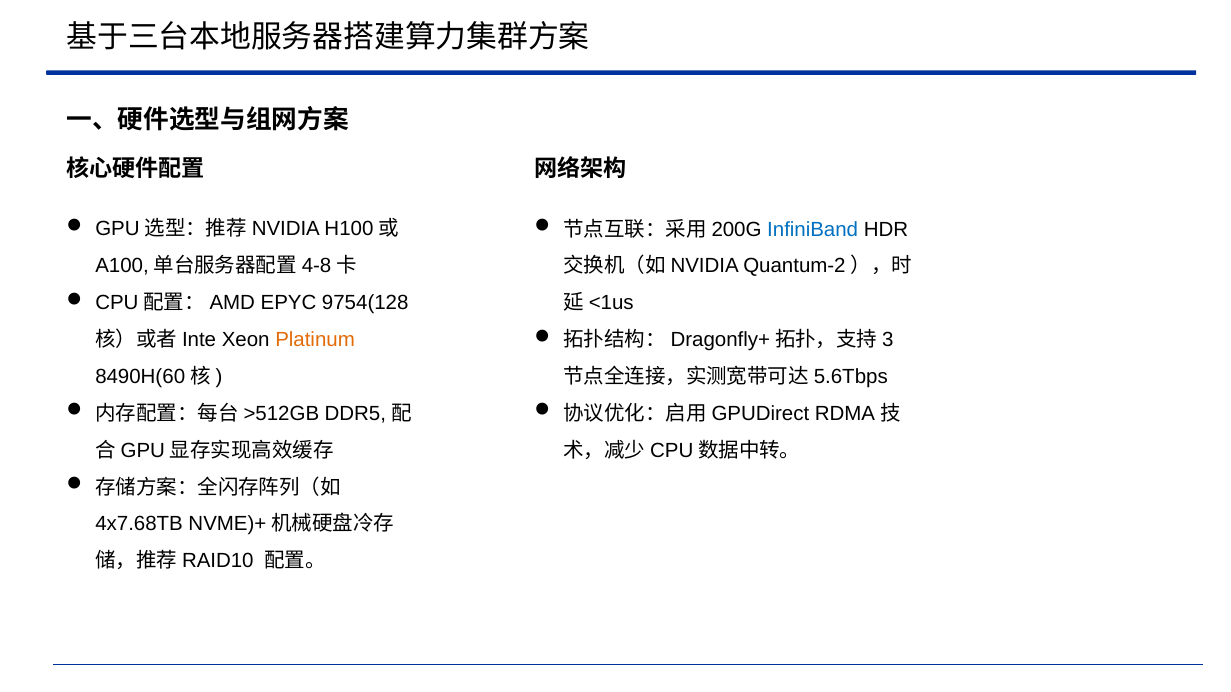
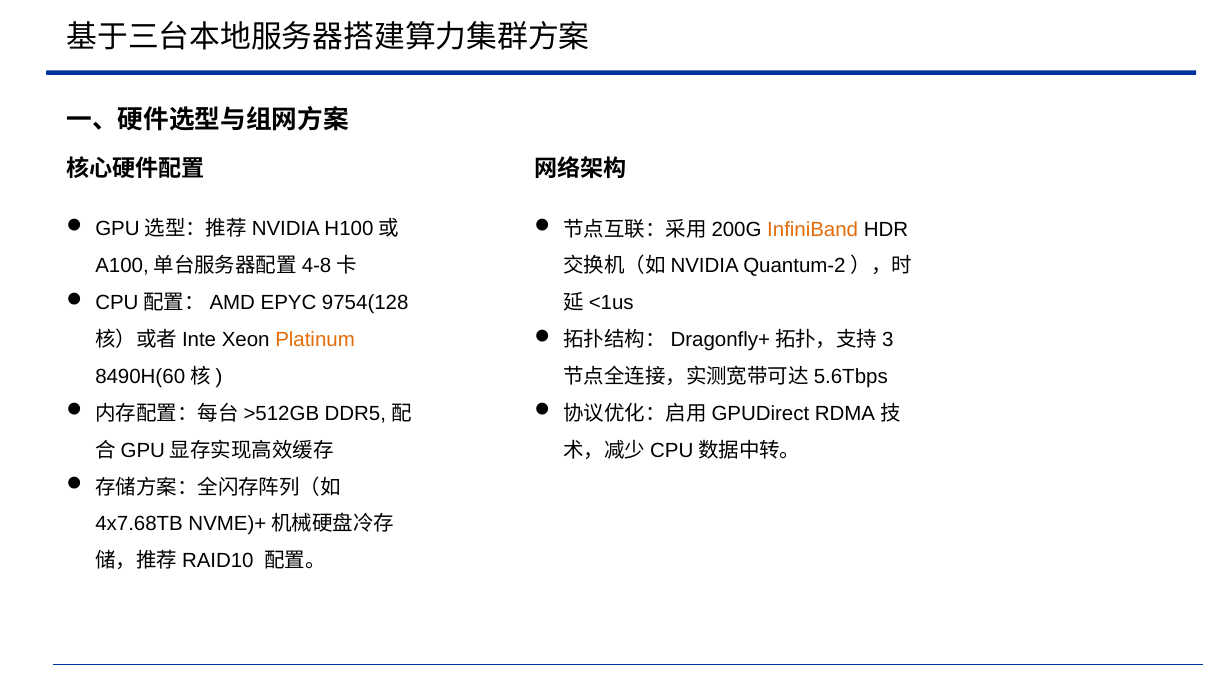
InfiniBand colour: blue -> orange
